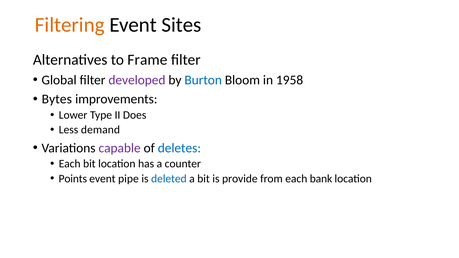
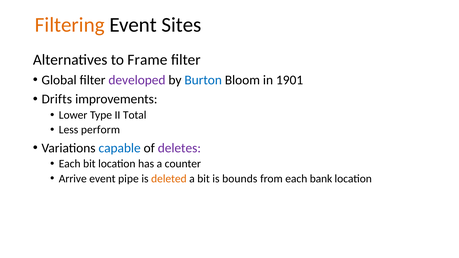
1958: 1958 -> 1901
Bytes: Bytes -> Drifts
Does: Does -> Total
demand: demand -> perform
capable colour: purple -> blue
deletes colour: blue -> purple
Points: Points -> Arrive
deleted colour: blue -> orange
provide: provide -> bounds
